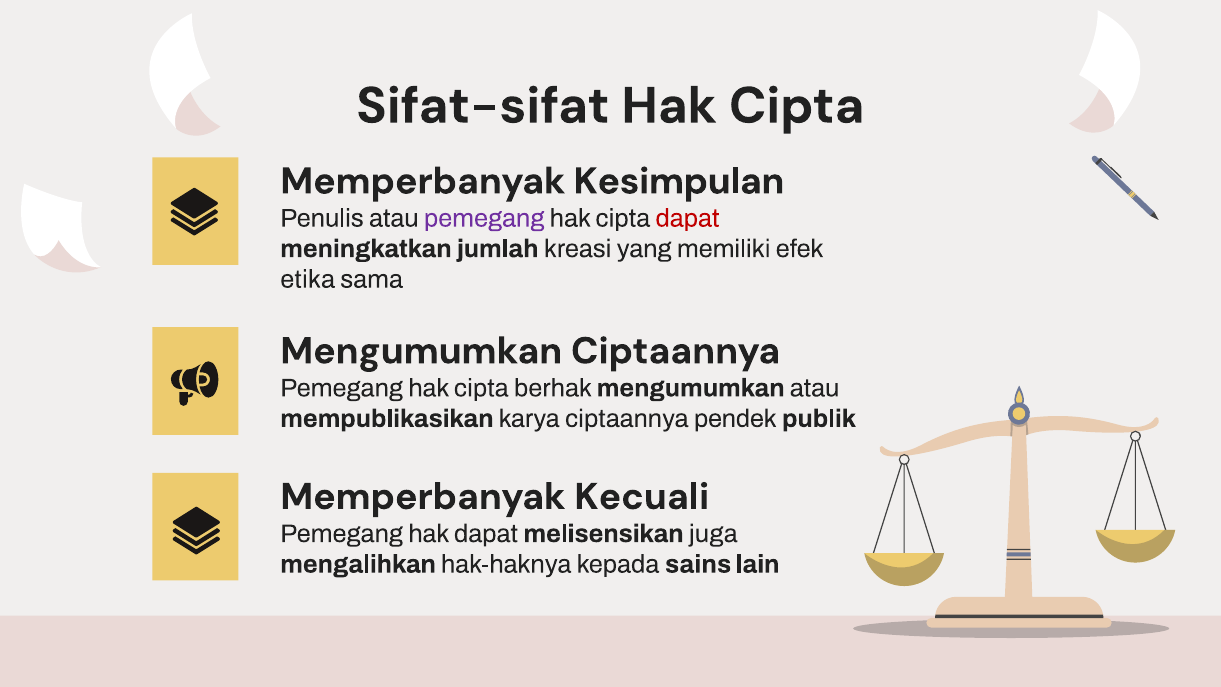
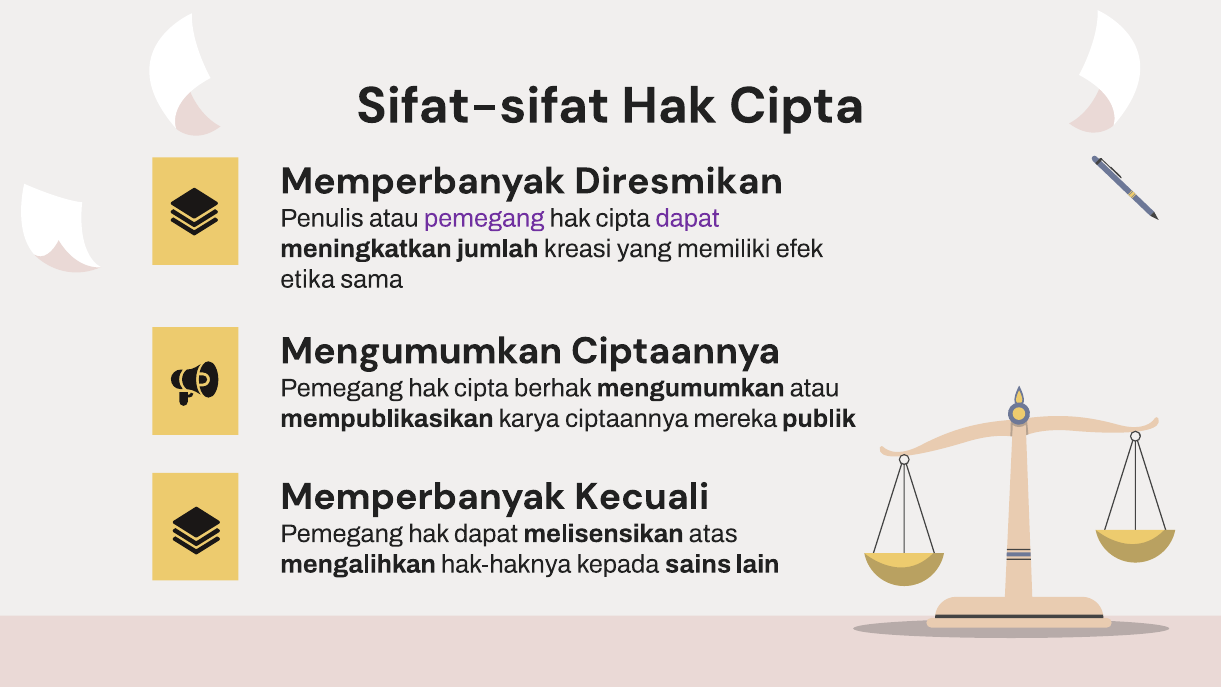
Kesimpulan: Kesimpulan -> Diresmikan
dapat at (687, 218) colour: red -> purple
pendek: pendek -> mereka
juga: juga -> atas
